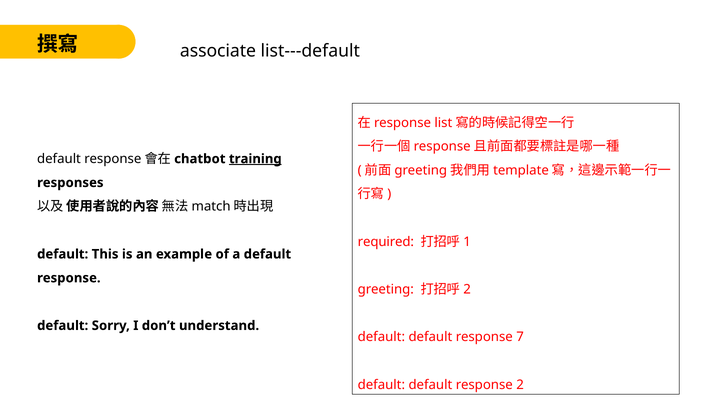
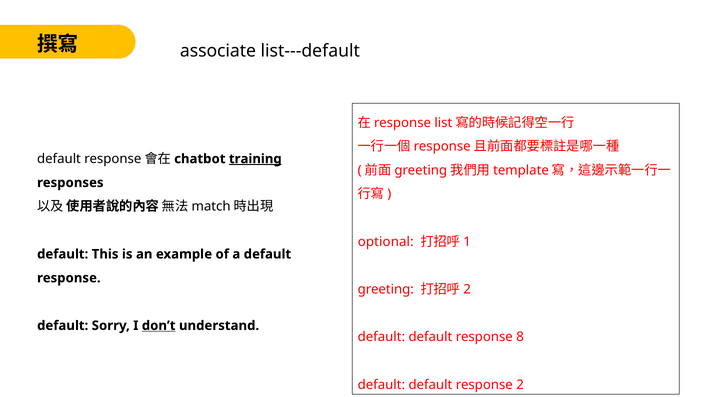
required: required -> optional
don’t underline: none -> present
7: 7 -> 8
